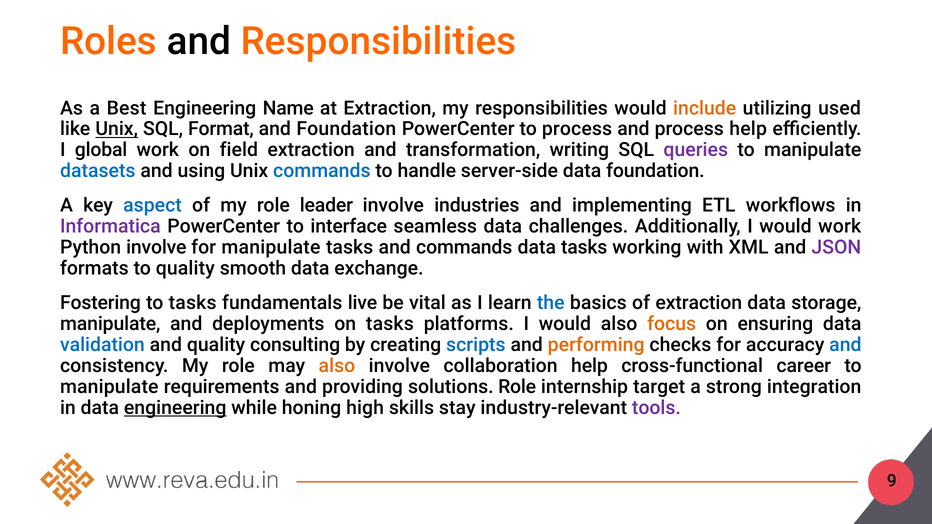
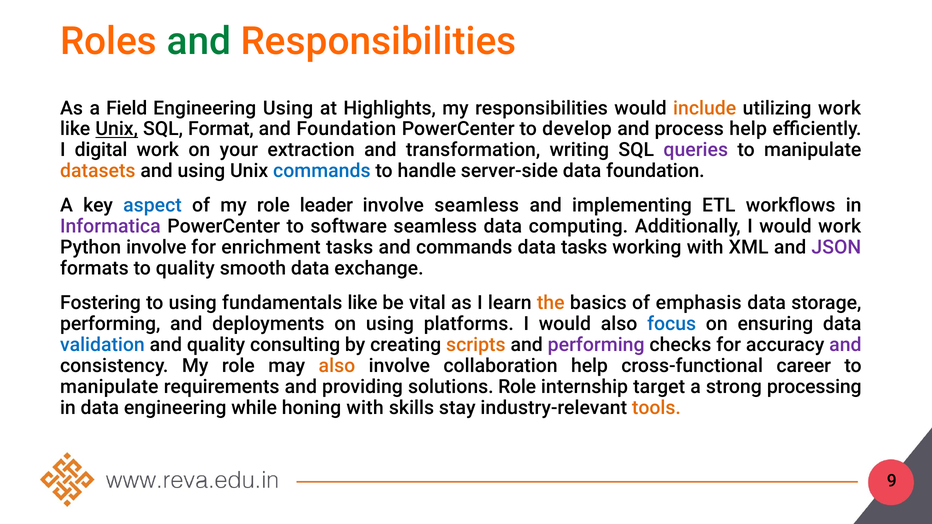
and at (199, 42) colour: black -> green
Best: Best -> Field
Engineering Name: Name -> Using
at Extraction: Extraction -> Highlights
utilizing used: used -> work
to process: process -> develop
global: global -> digital
field: field -> your
datasets colour: blue -> orange
involve industries: industries -> seamless
interface: interface -> software
challenges: challenges -> computing
for manipulate: manipulate -> enrichment
to tasks: tasks -> using
fundamentals live: live -> like
the colour: blue -> orange
of extraction: extraction -> emphasis
manipulate at (110, 324): manipulate -> performing
on tasks: tasks -> using
focus colour: orange -> blue
scripts colour: blue -> orange
performing at (596, 345) colour: orange -> purple
and at (845, 345) colour: blue -> purple
integration: integration -> processing
engineering at (175, 408) underline: present -> none
honing high: high -> with
tools colour: purple -> orange
